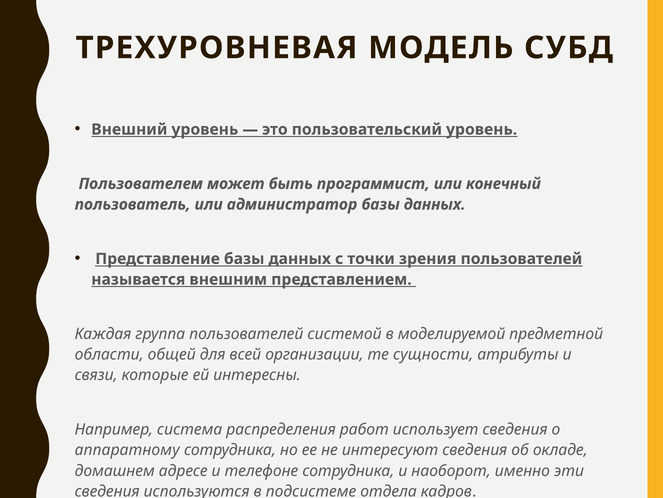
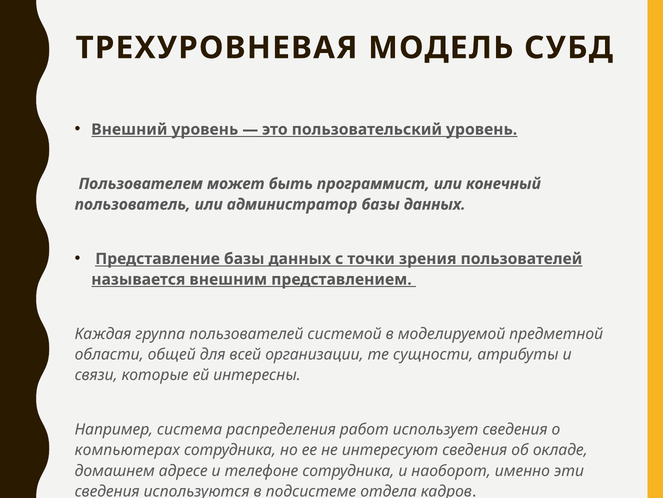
аппаратному: аппаратному -> компьютерах
